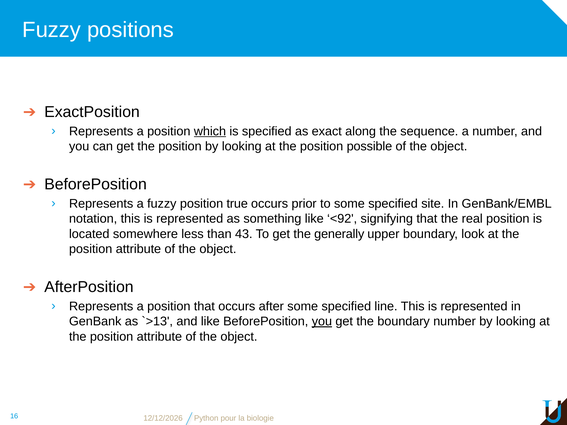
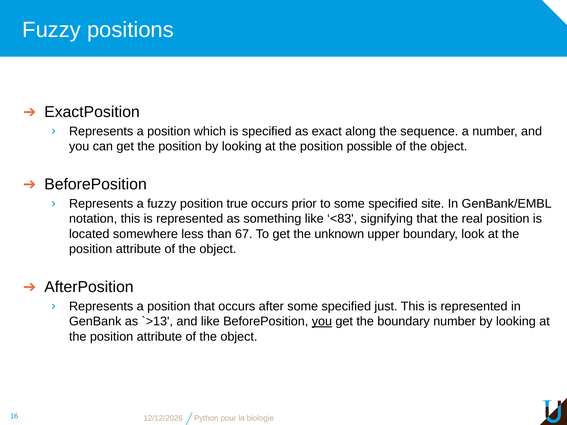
which underline: present -> none
<92: <92 -> <83
43: 43 -> 67
generally: generally -> unknown
line: line -> just
